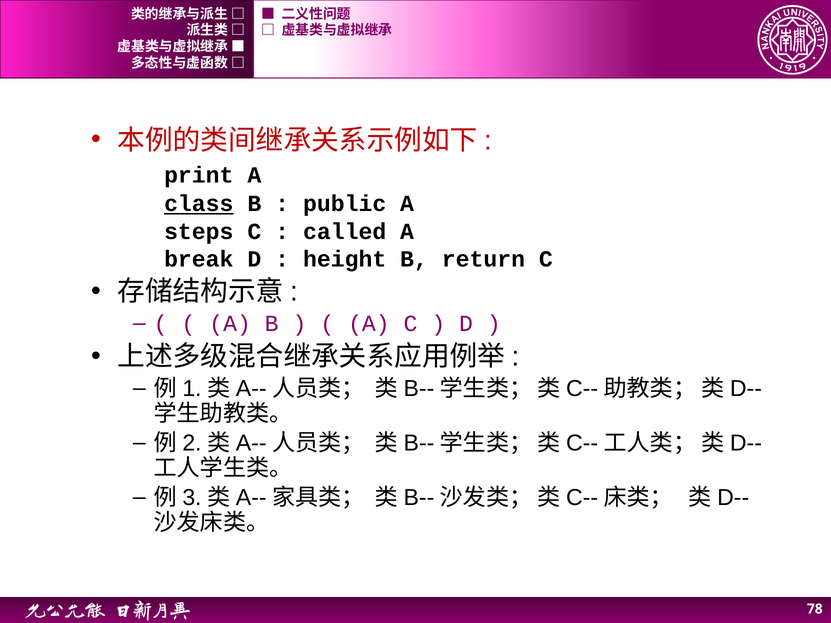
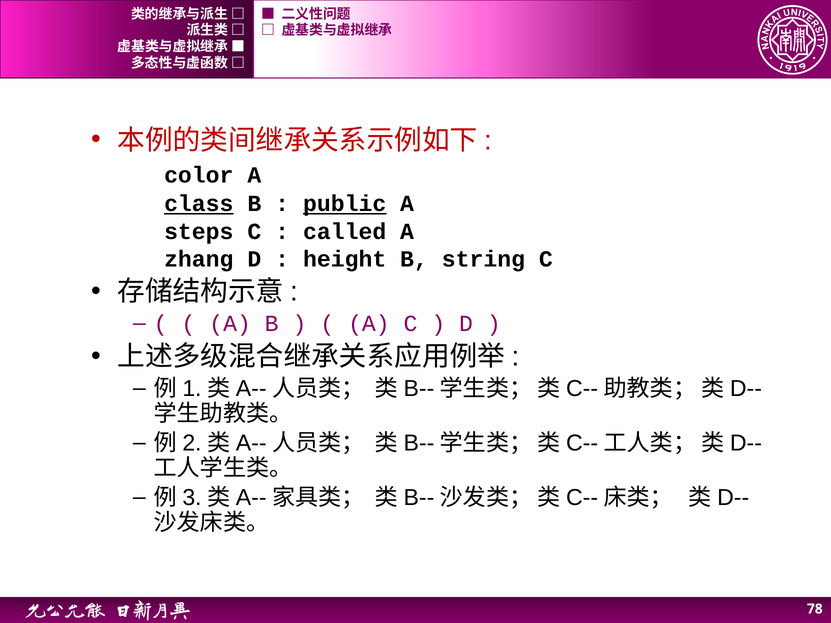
print: print -> color
public underline: none -> present
break: break -> zhang
return: return -> string
